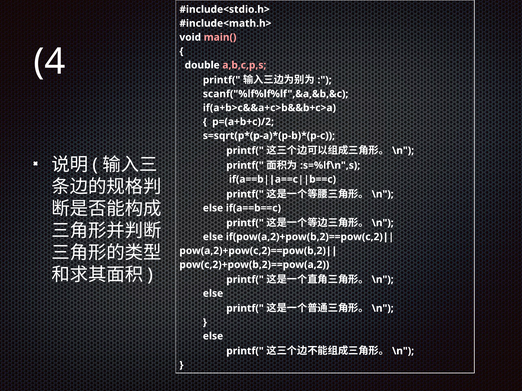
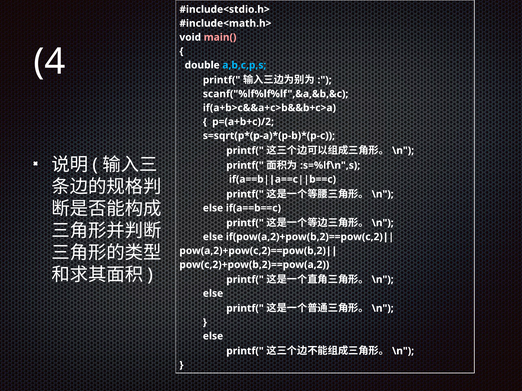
a,b,c,p,s colour: pink -> light blue
